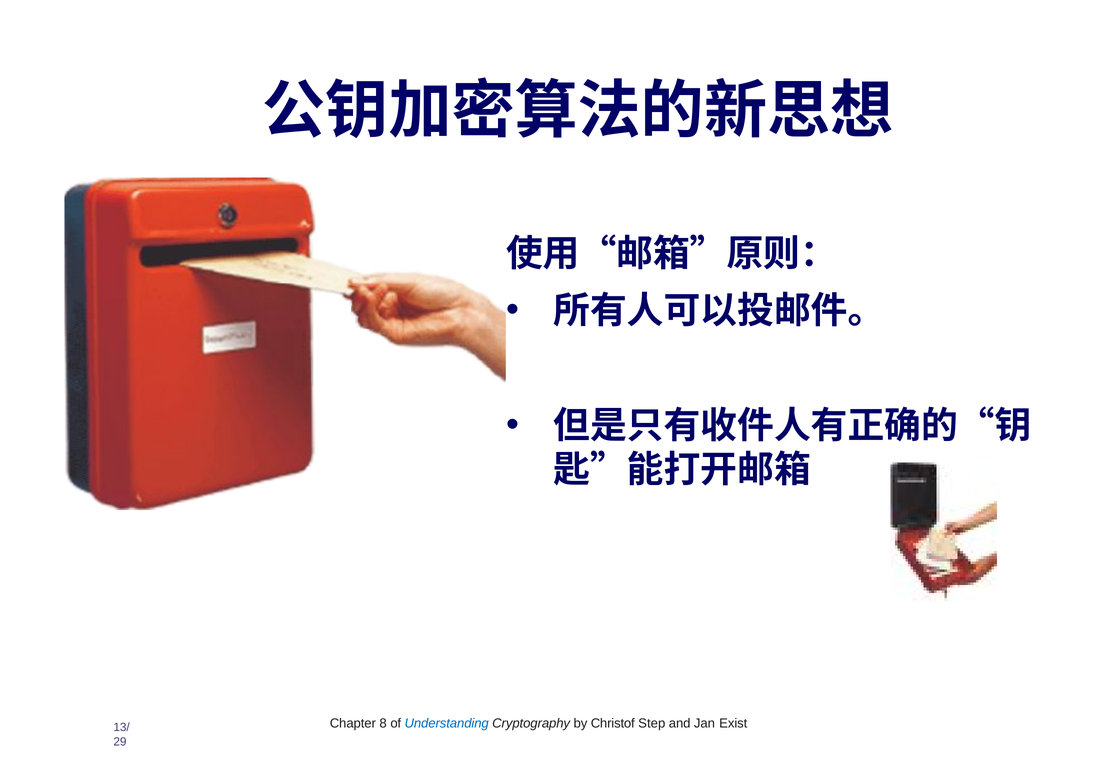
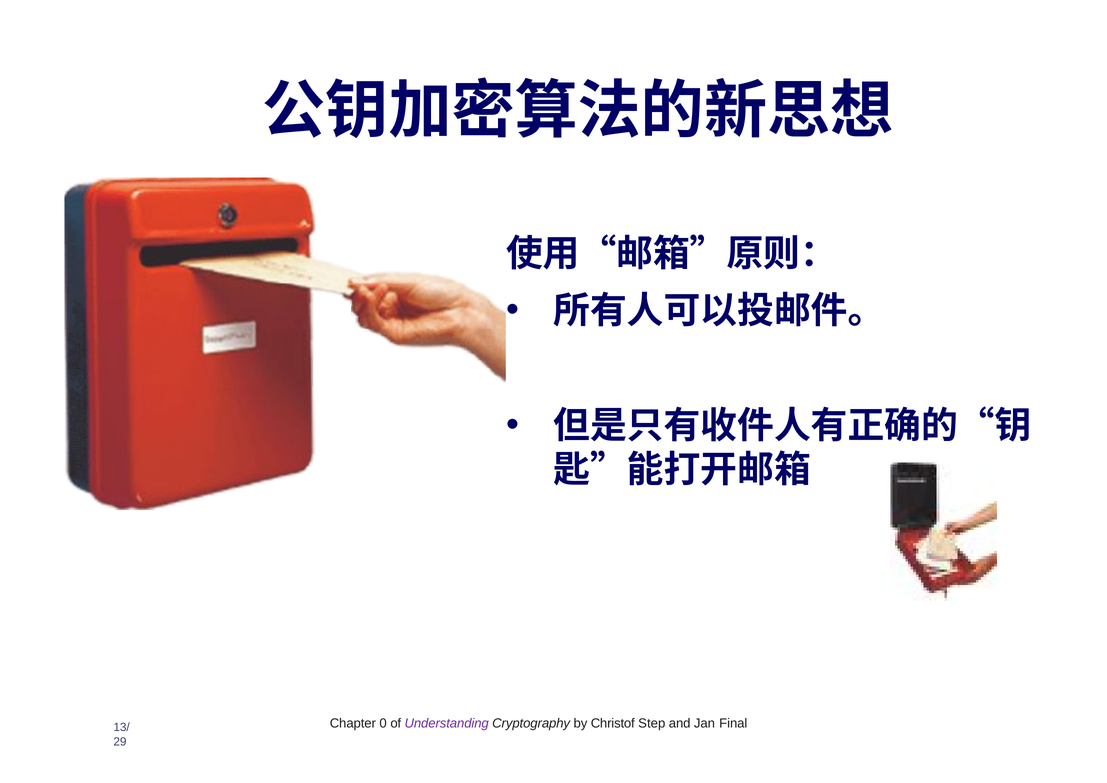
8: 8 -> 0
Understanding colour: blue -> purple
Exist: Exist -> Final
